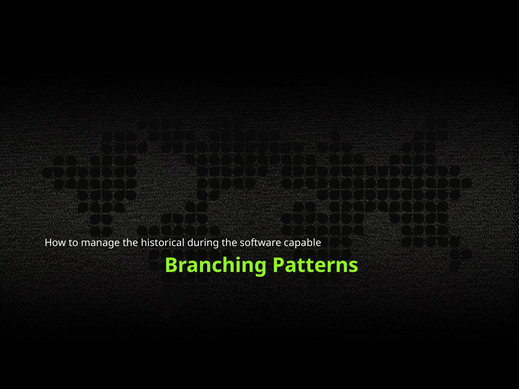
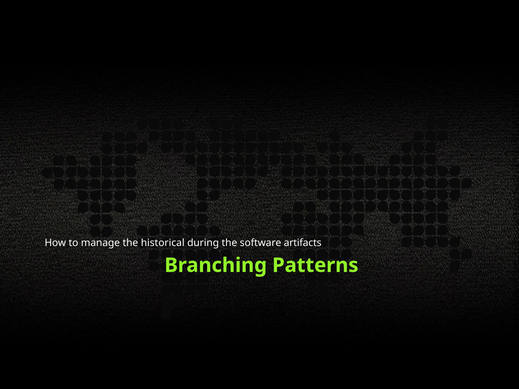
capable: capable -> artifacts
